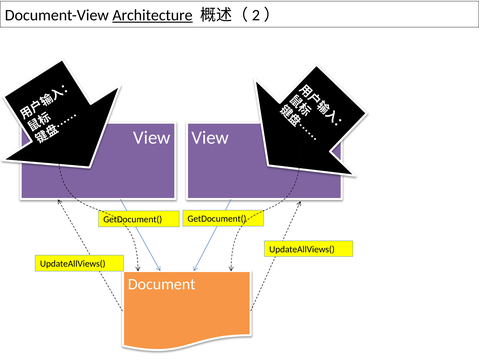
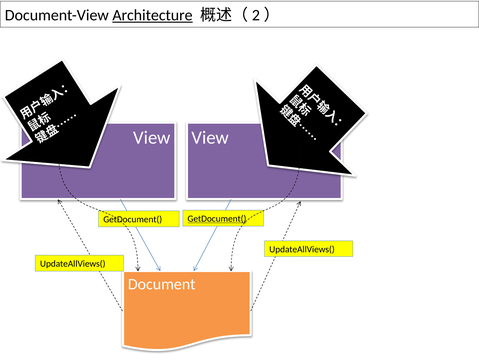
GetDocument( at (217, 218) underline: none -> present
